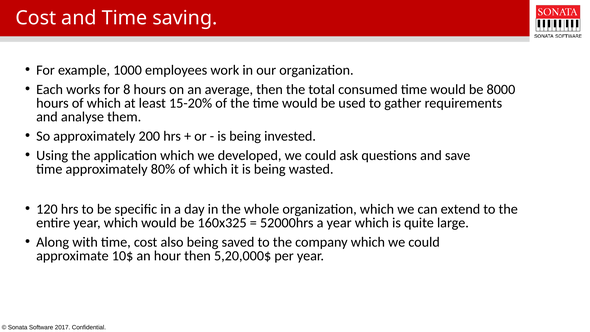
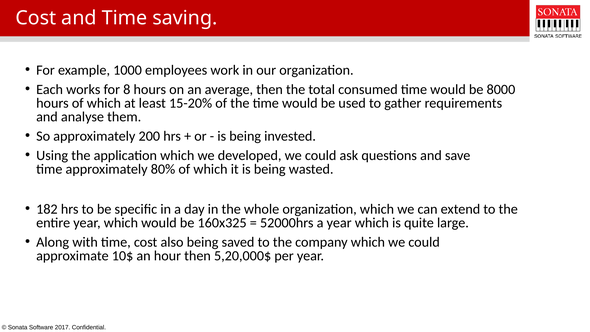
120: 120 -> 182
